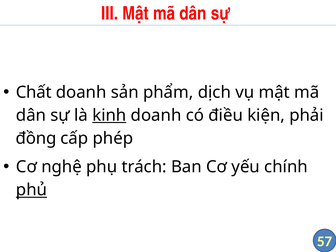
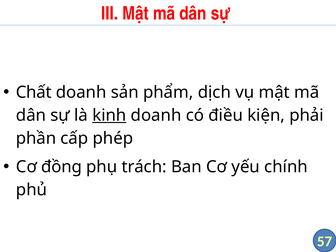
đồng: đồng -> phần
nghệ: nghệ -> đồng
phủ underline: present -> none
